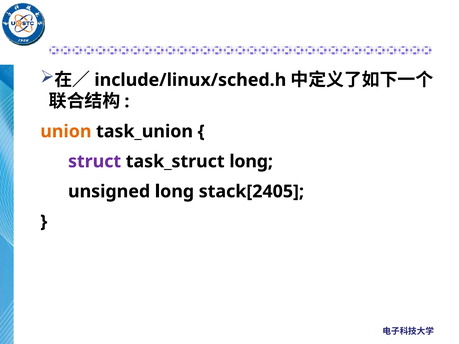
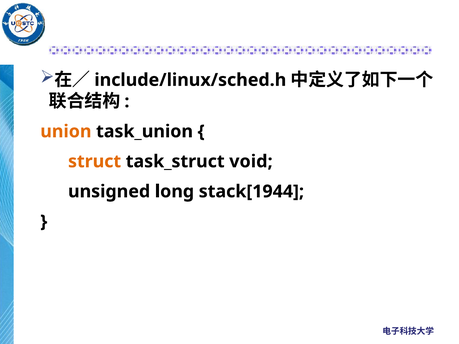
struct colour: purple -> orange
task_struct long: long -> void
stack[2405: stack[2405 -> stack[1944
